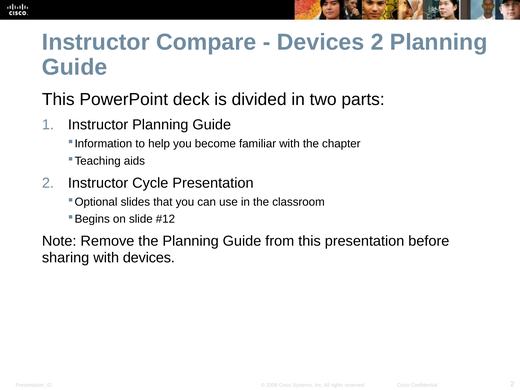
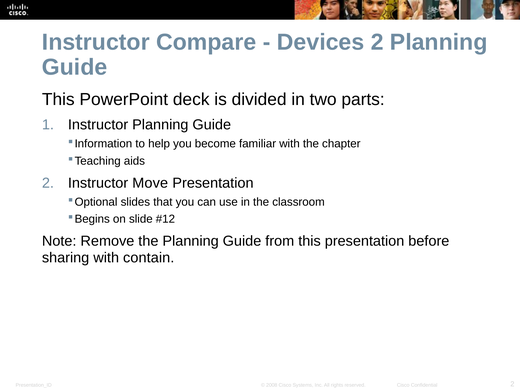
Cycle: Cycle -> Move
with devices: devices -> contain
